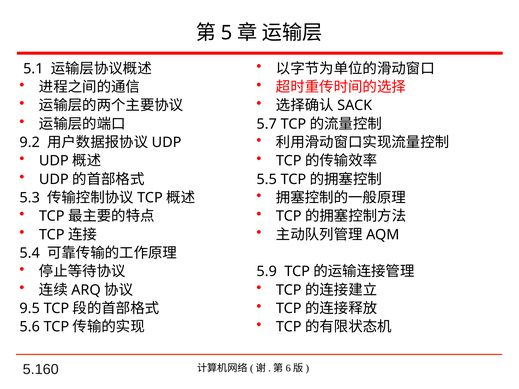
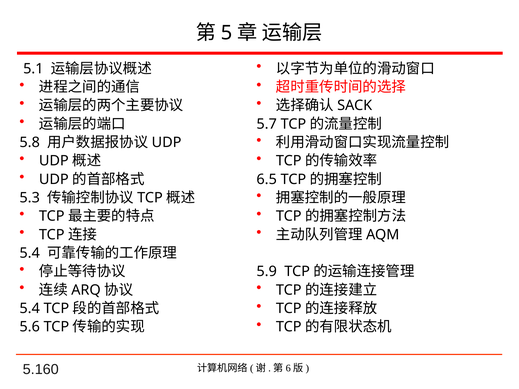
9.2: 9.2 -> 5.8
5.5: 5.5 -> 6.5
9.5 at (30, 309): 9.5 -> 5.4
